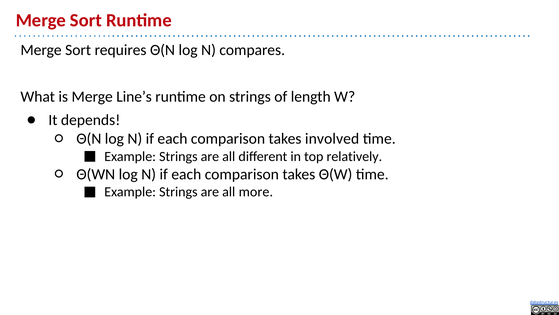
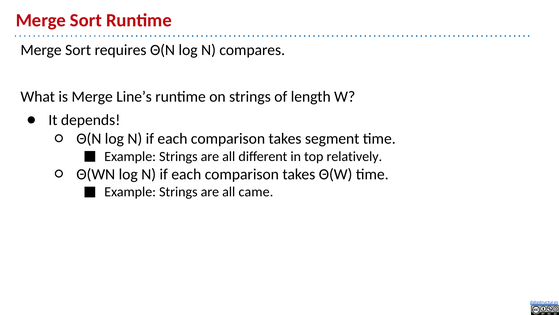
involved: involved -> segment
more: more -> came
